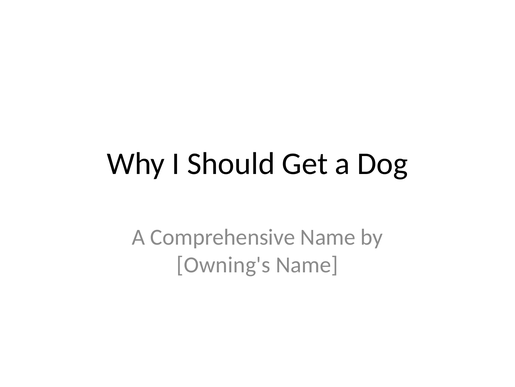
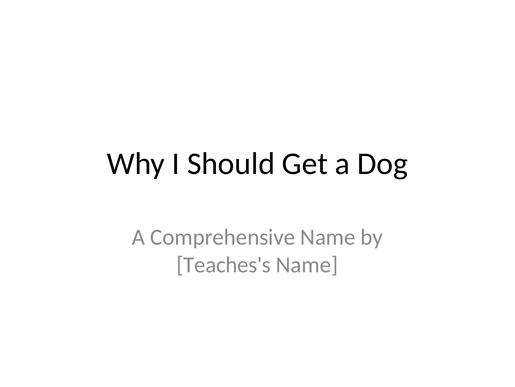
Owning's: Owning's -> Teaches's
